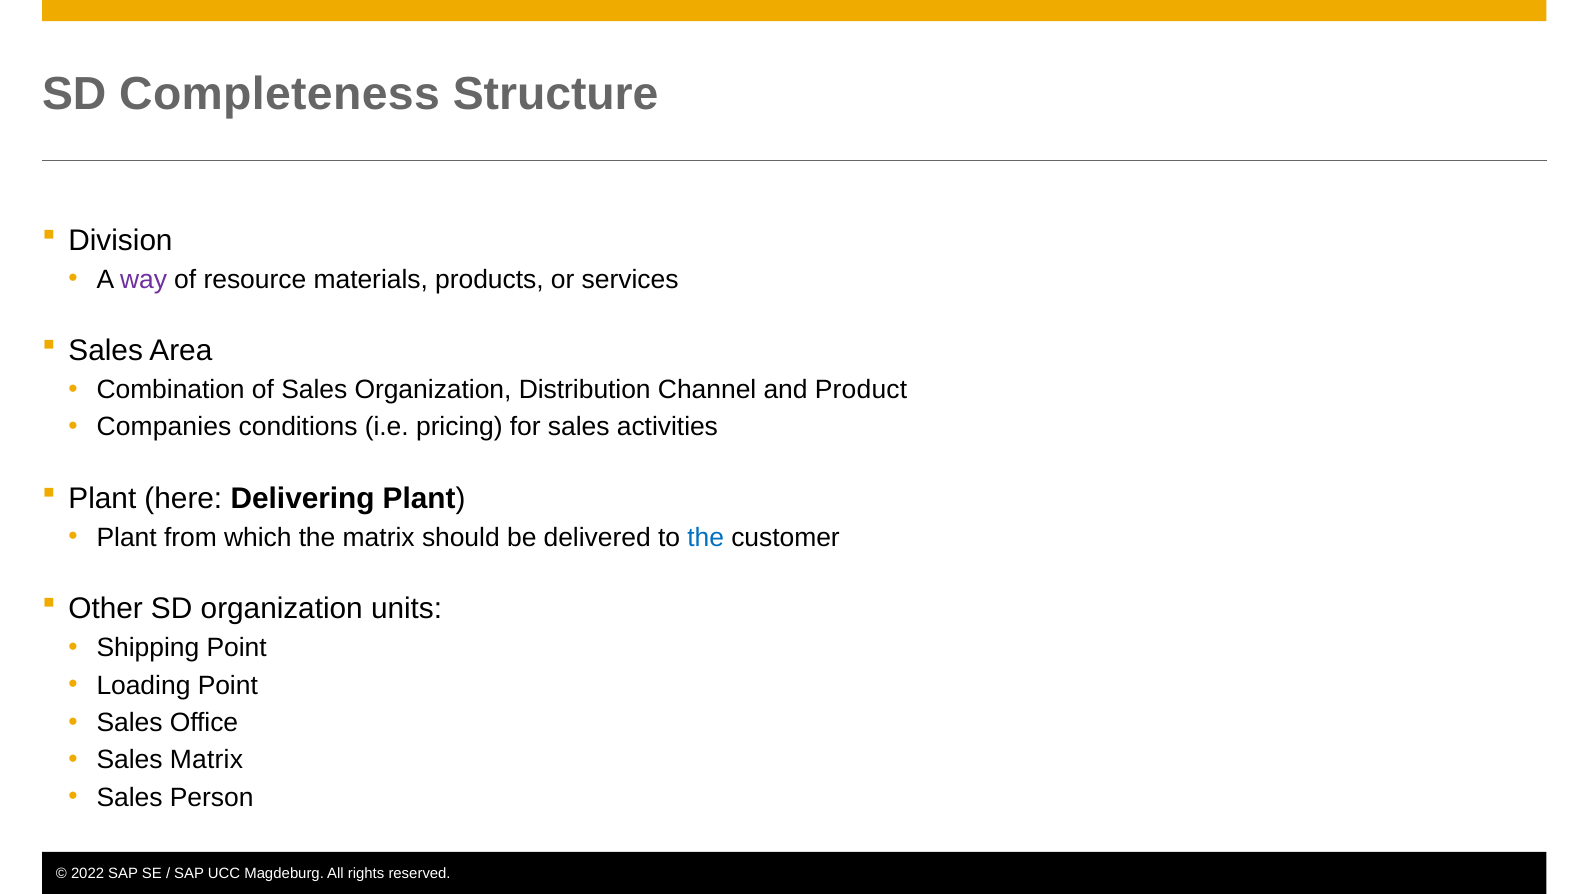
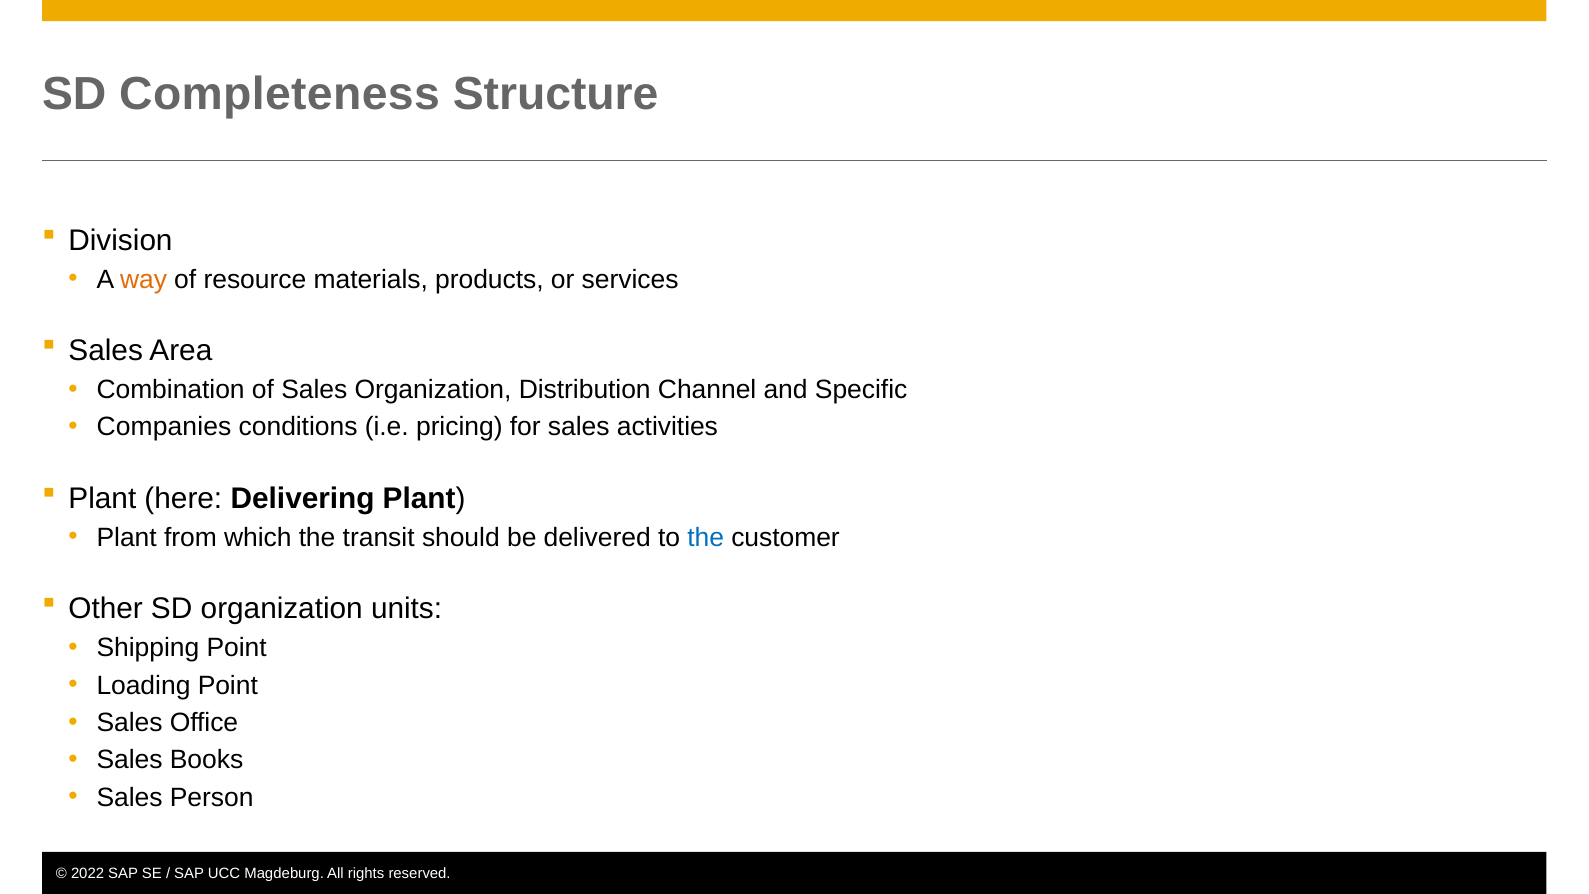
way colour: purple -> orange
Product: Product -> Specific
the matrix: matrix -> transit
Sales Matrix: Matrix -> Books
